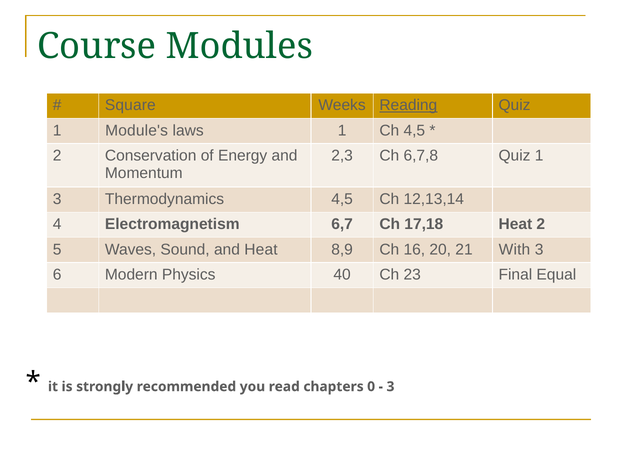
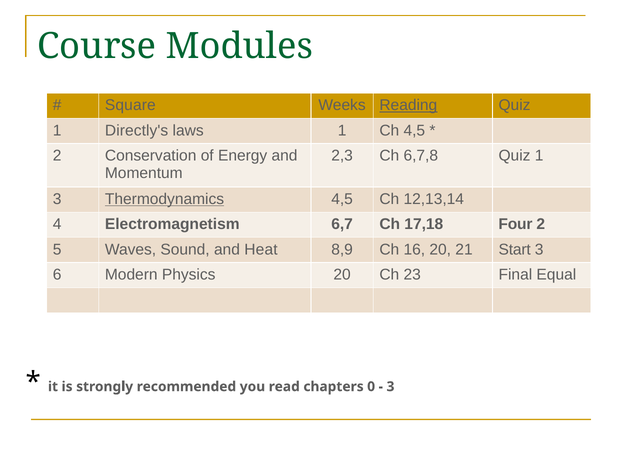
Module's: Module's -> Directly's
Thermodynamics underline: none -> present
17,18 Heat: Heat -> Four
With: With -> Start
Physics 40: 40 -> 20
